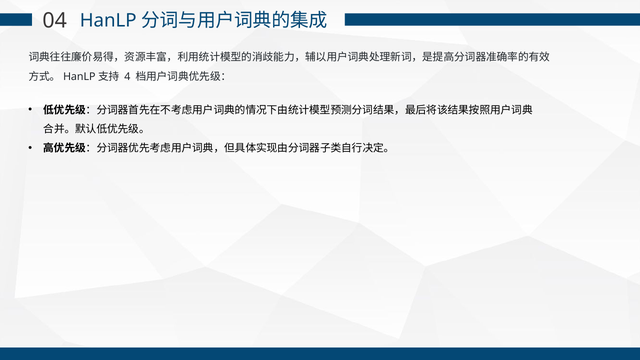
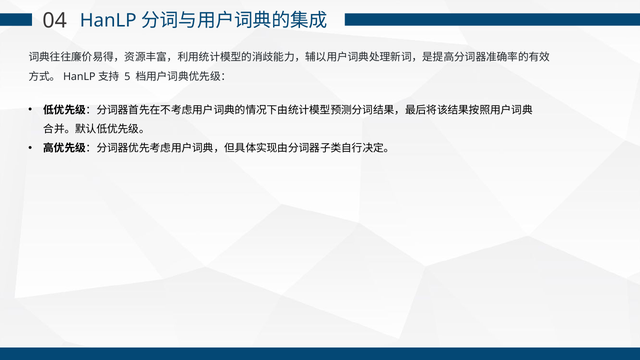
4: 4 -> 5
